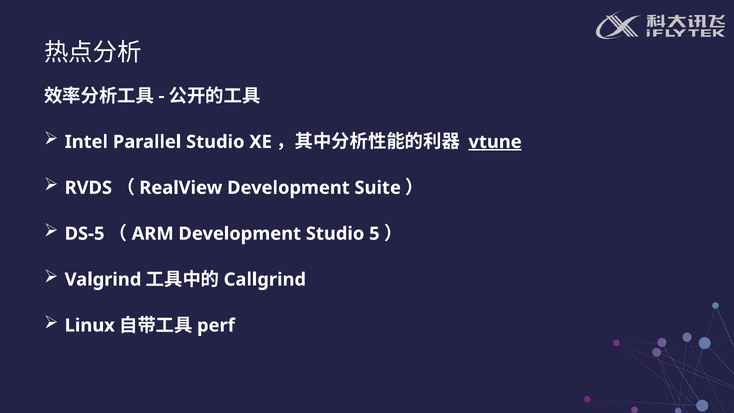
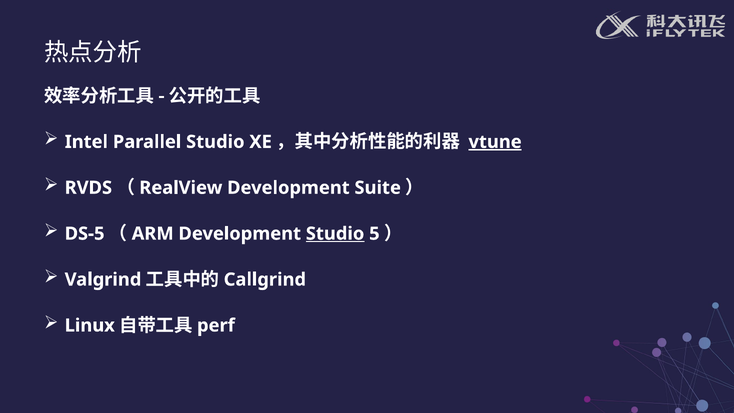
Studio at (335, 234) underline: none -> present
